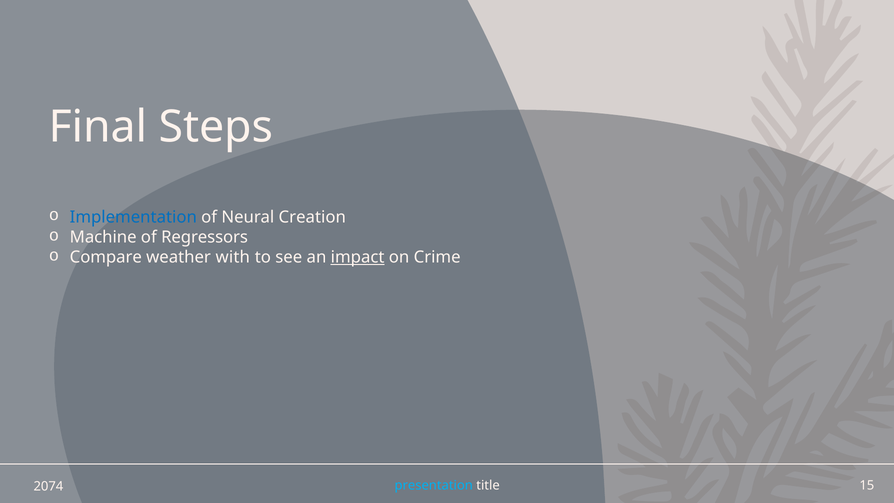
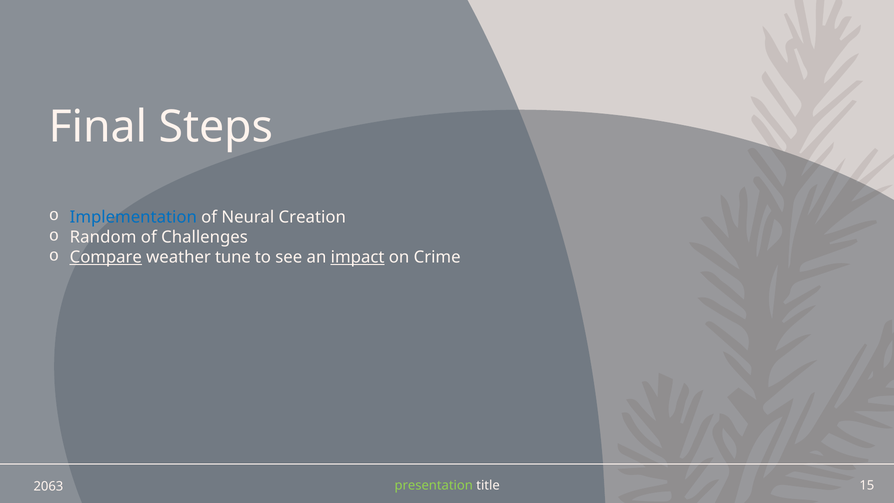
Machine: Machine -> Random
Regressors: Regressors -> Challenges
Compare underline: none -> present
with: with -> tune
presentation colour: light blue -> light green
2074: 2074 -> 2063
